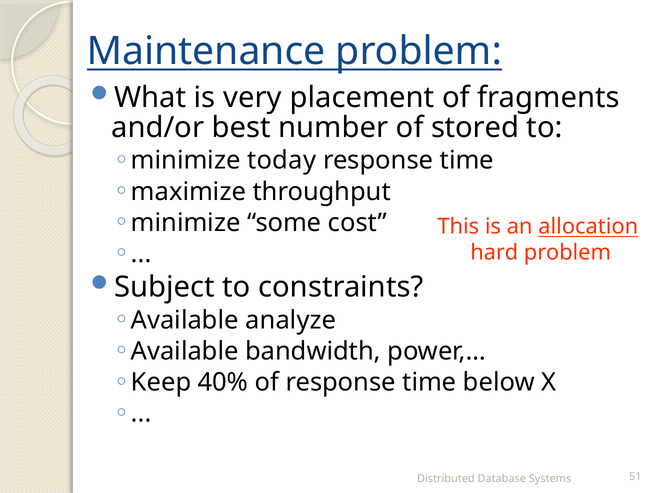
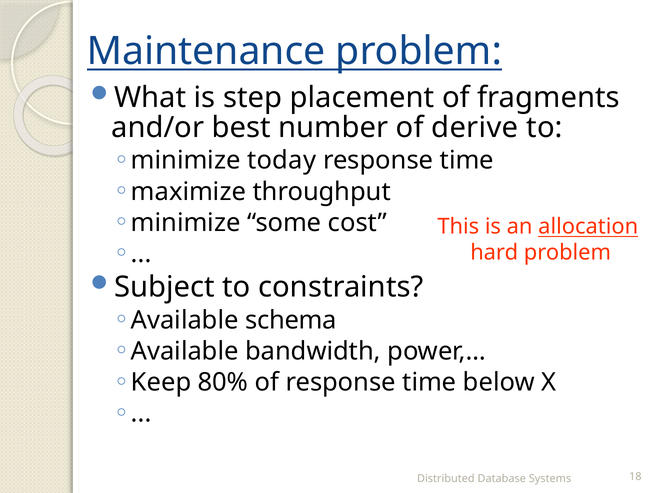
very: very -> step
stored: stored -> derive
analyze: analyze -> schema
40%: 40% -> 80%
51: 51 -> 18
